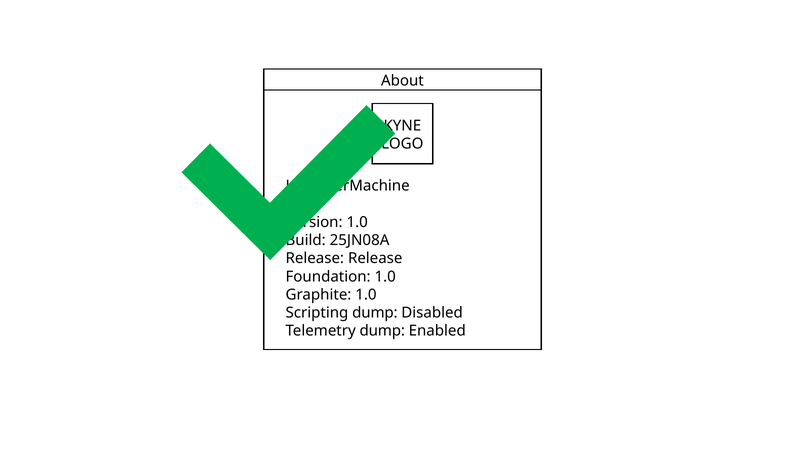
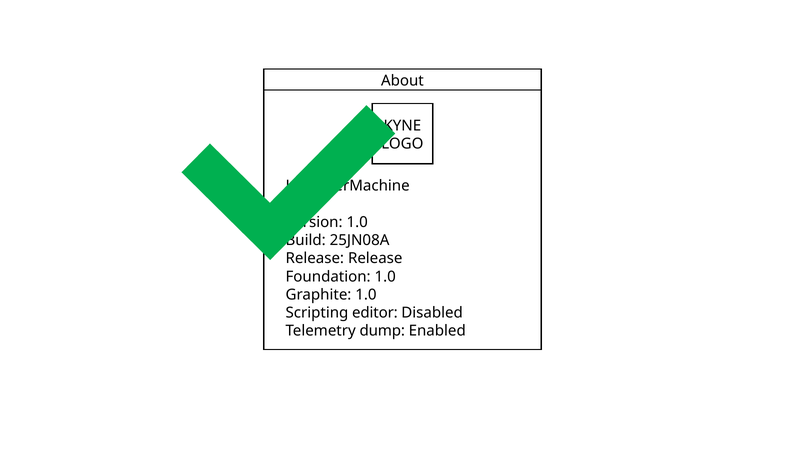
Scripting dump: dump -> editor
